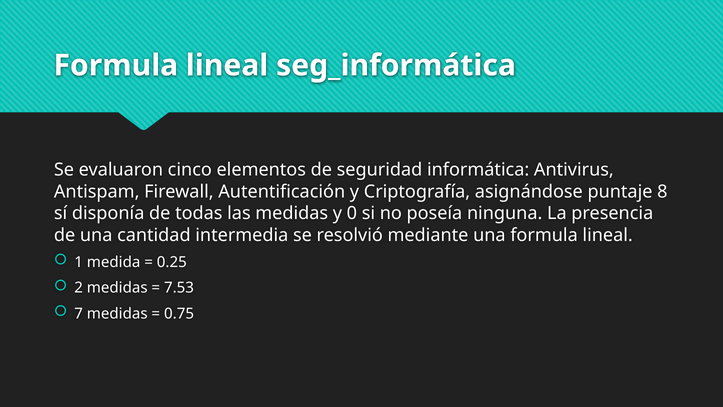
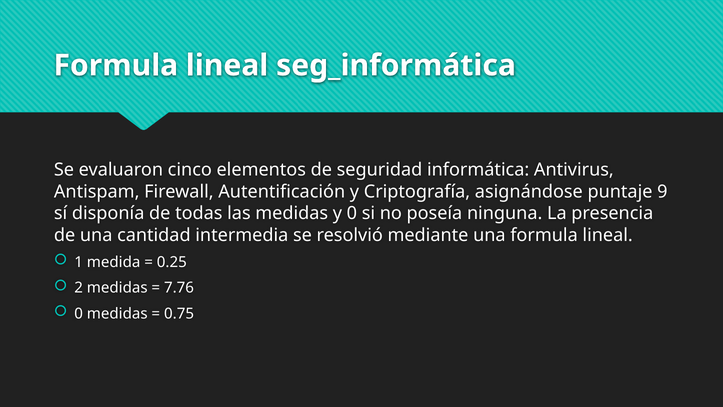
8: 8 -> 9
7.53: 7.53 -> 7.76
7 at (79, 313): 7 -> 0
